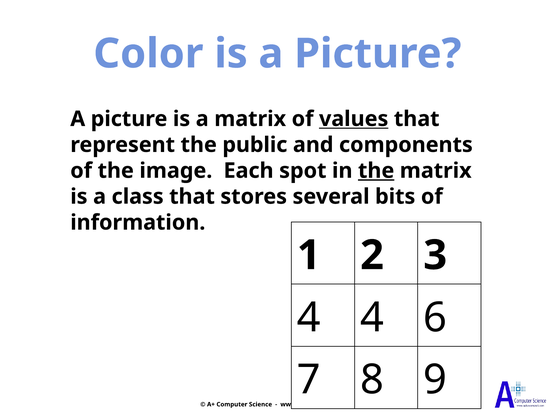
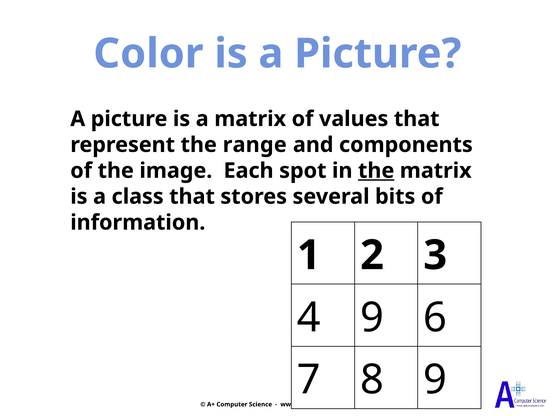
values underline: present -> none
public: public -> range
4 4: 4 -> 9
